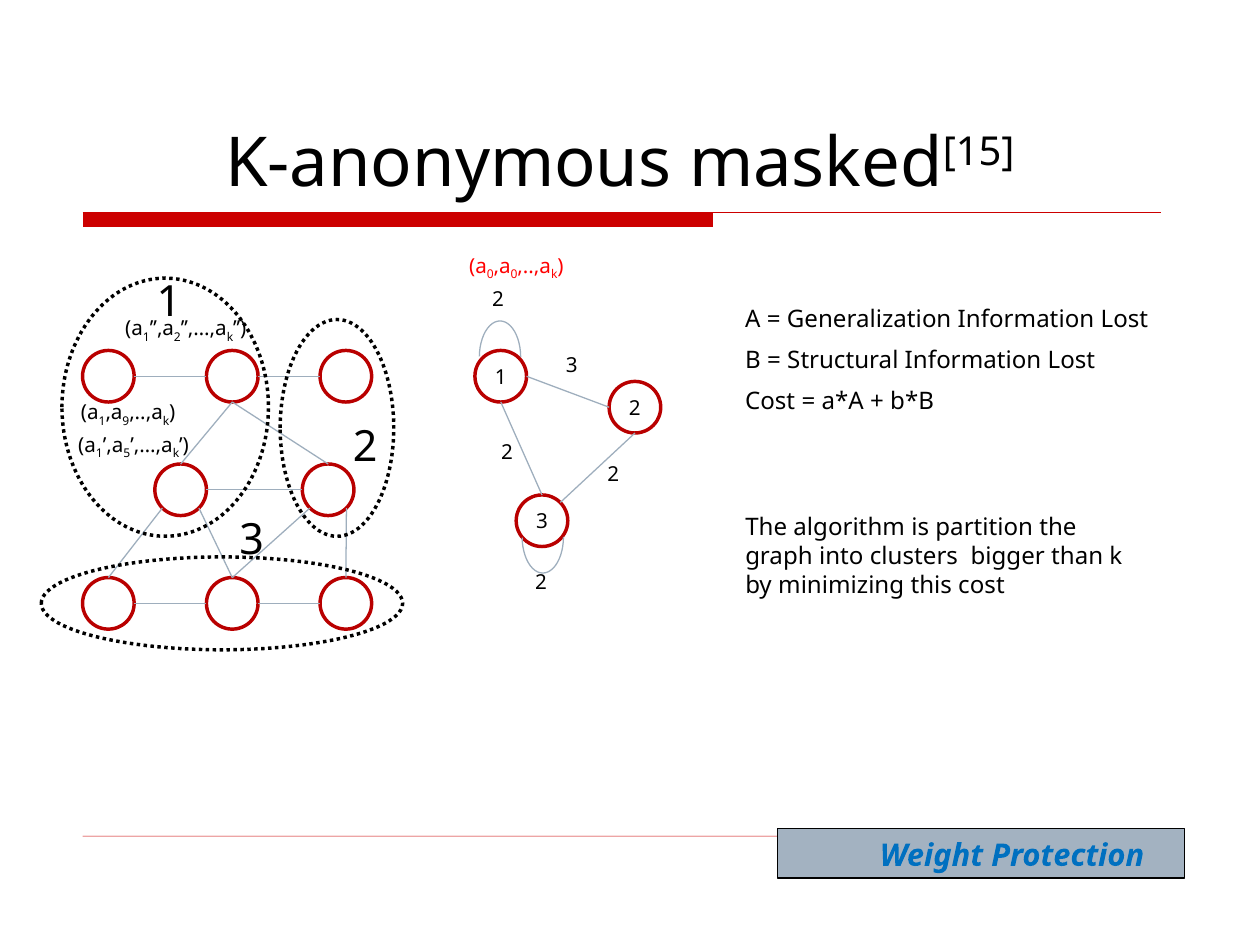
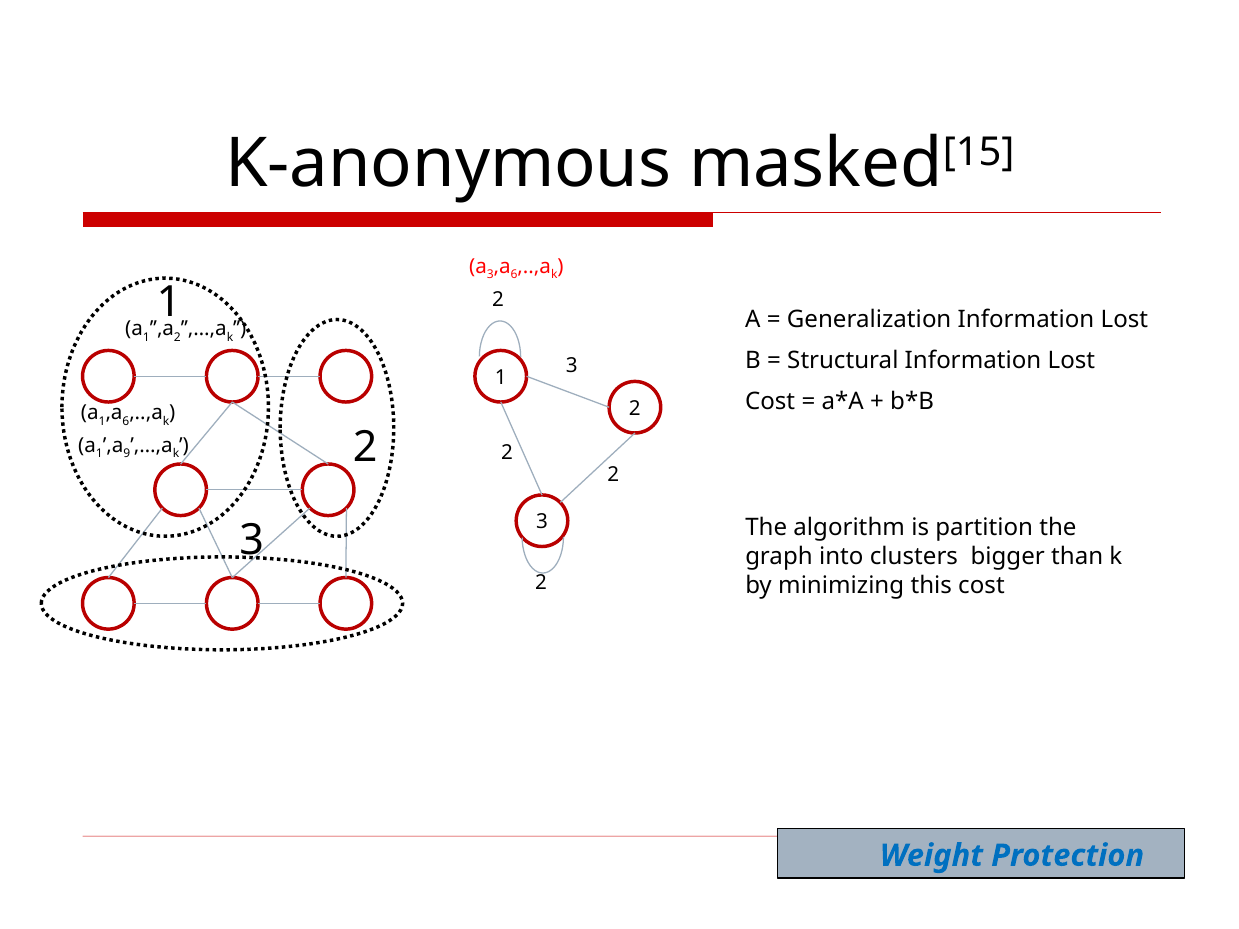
a 0: 0 -> 3
0 at (514, 275): 0 -> 6
9 at (126, 421): 9 -> 6
5: 5 -> 9
